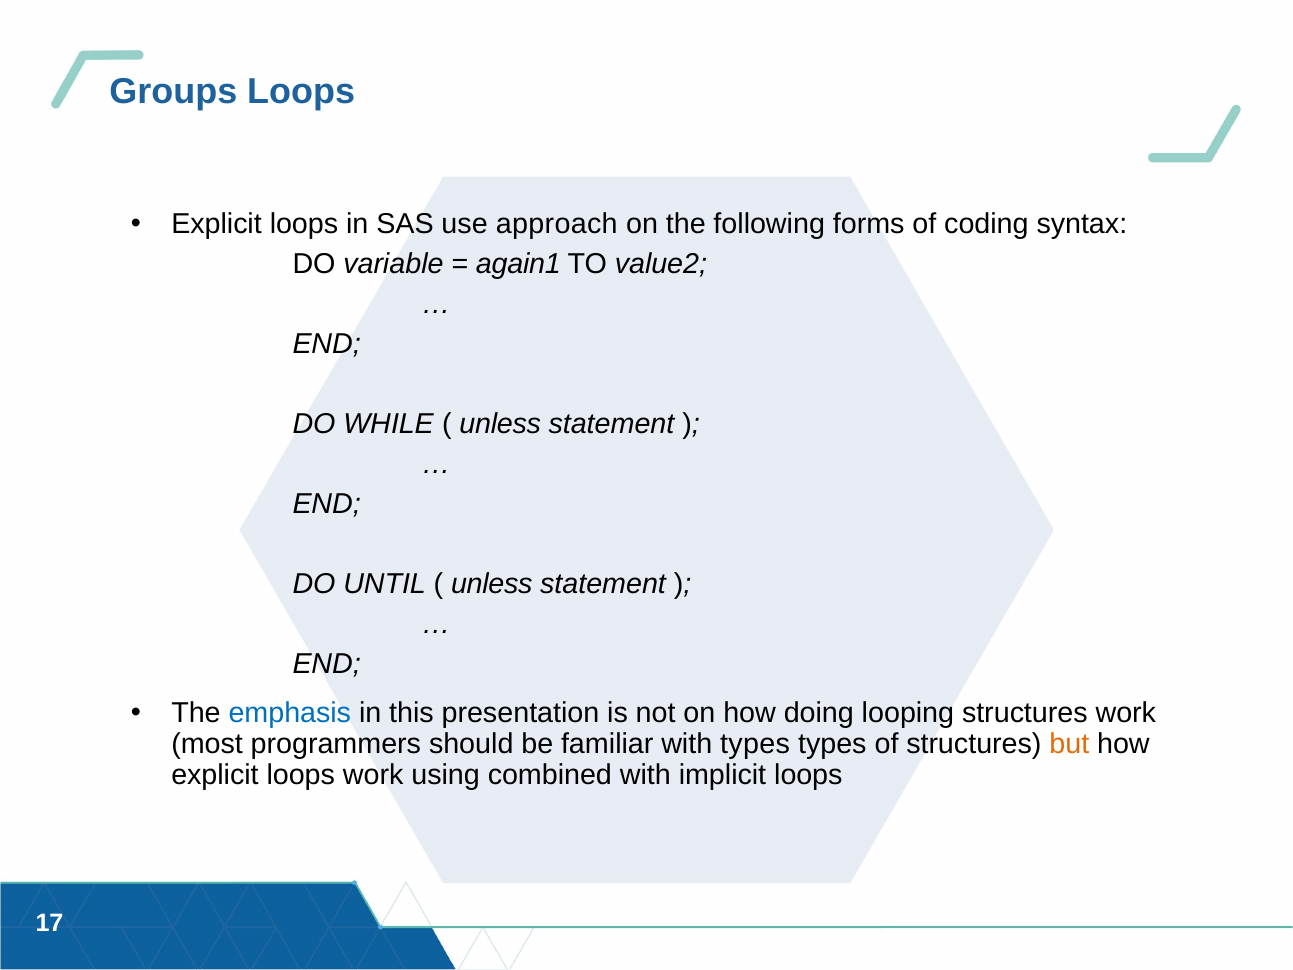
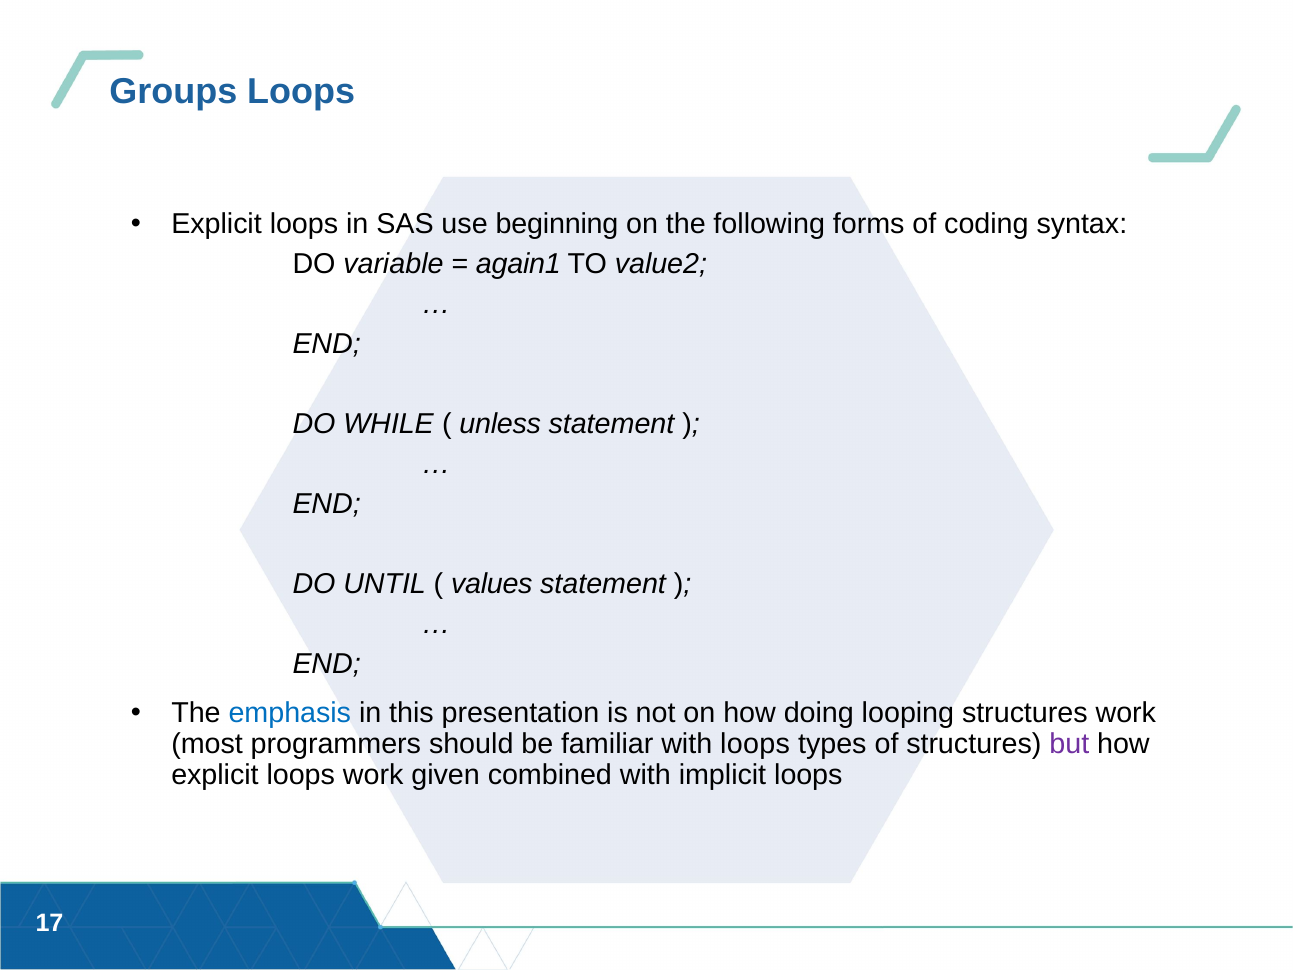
approach: approach -> beginning
unless at (492, 584): unless -> values
with types: types -> loops
but colour: orange -> purple
using: using -> given
